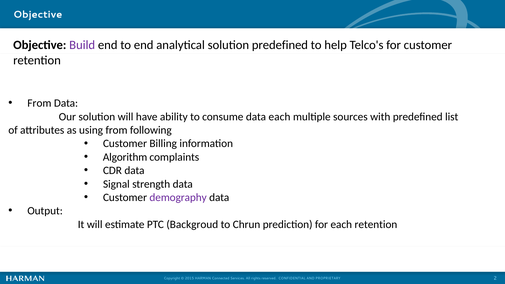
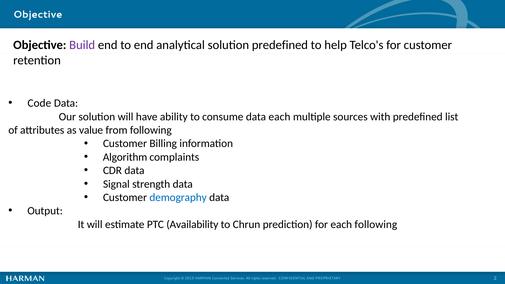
From at (39, 103): From -> Code
using: using -> value
demography colour: purple -> blue
Backgroud: Backgroud -> Availability
each retention: retention -> following
